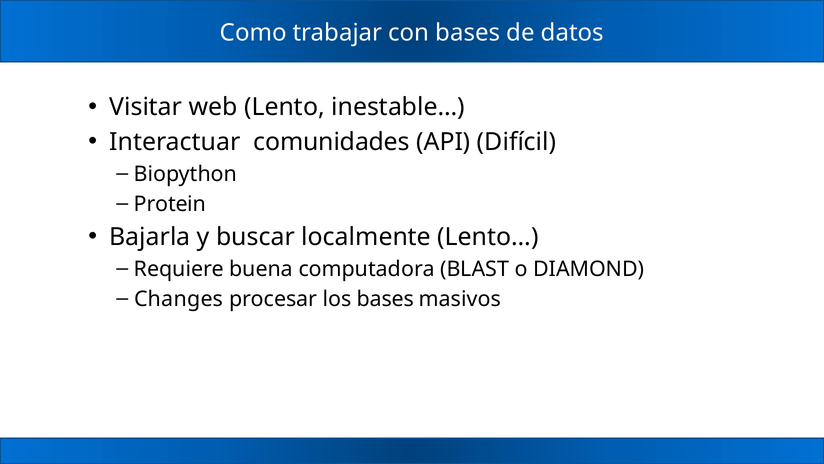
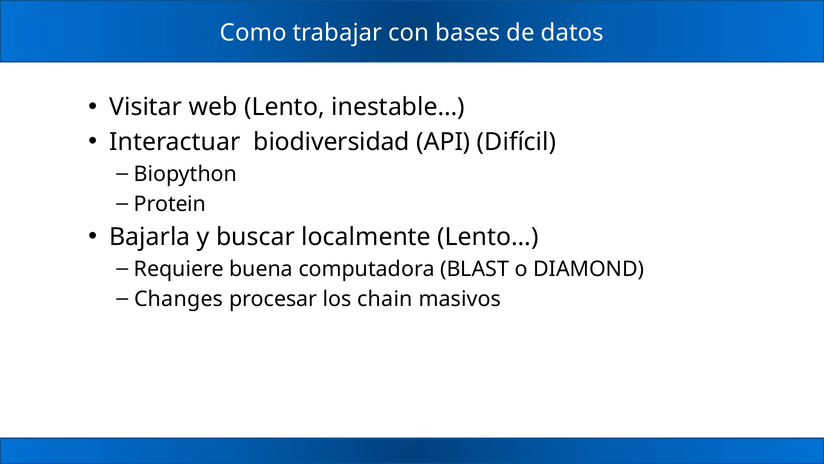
comunidades: comunidades -> biodiversidad
los bases: bases -> chain
